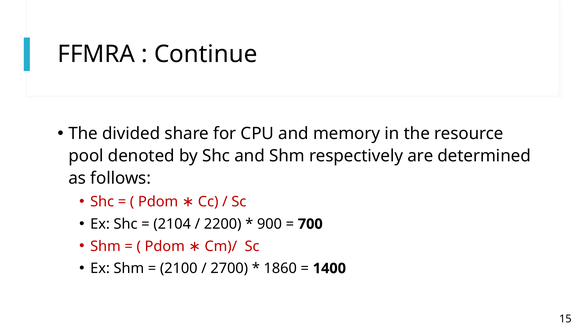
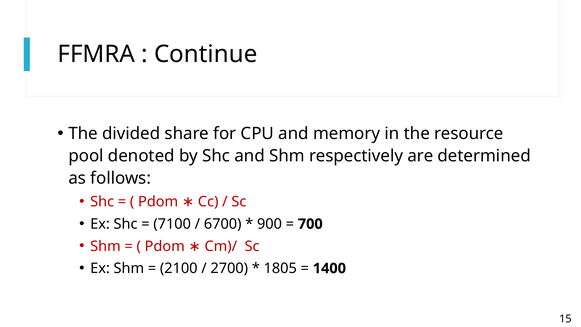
2104: 2104 -> 7100
2200: 2200 -> 6700
1860: 1860 -> 1805
